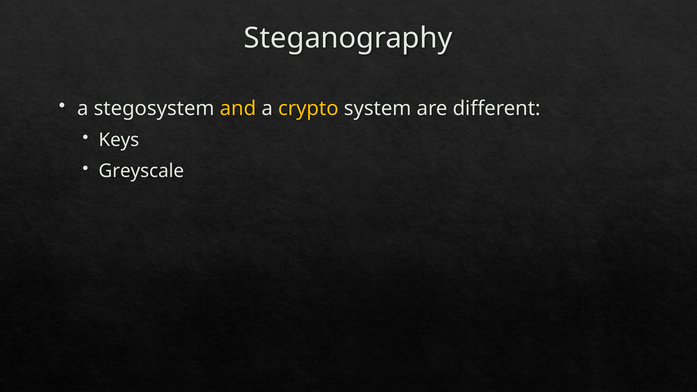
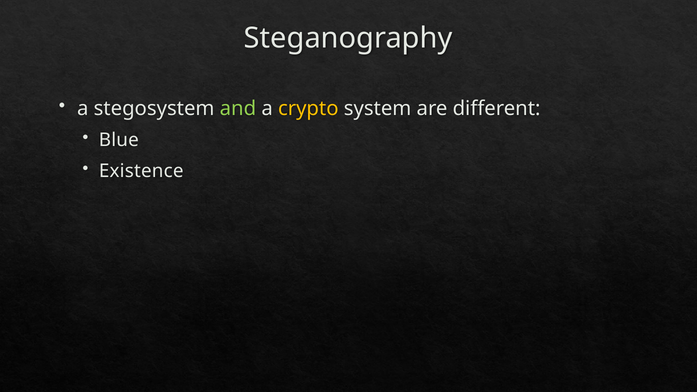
and colour: yellow -> light green
Keys: Keys -> Blue
Greyscale: Greyscale -> Existence
